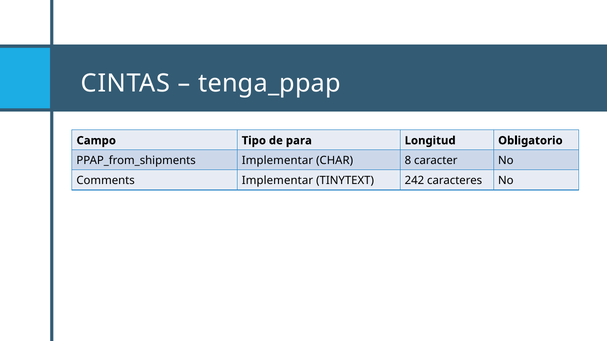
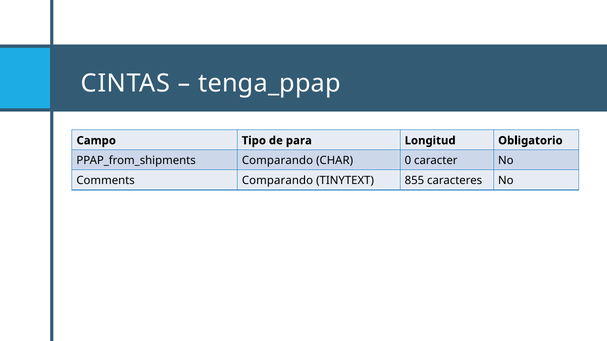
Implementar at (277, 161): Implementar -> Comparando
8: 8 -> 0
Comments Implementar: Implementar -> Comparando
242: 242 -> 855
